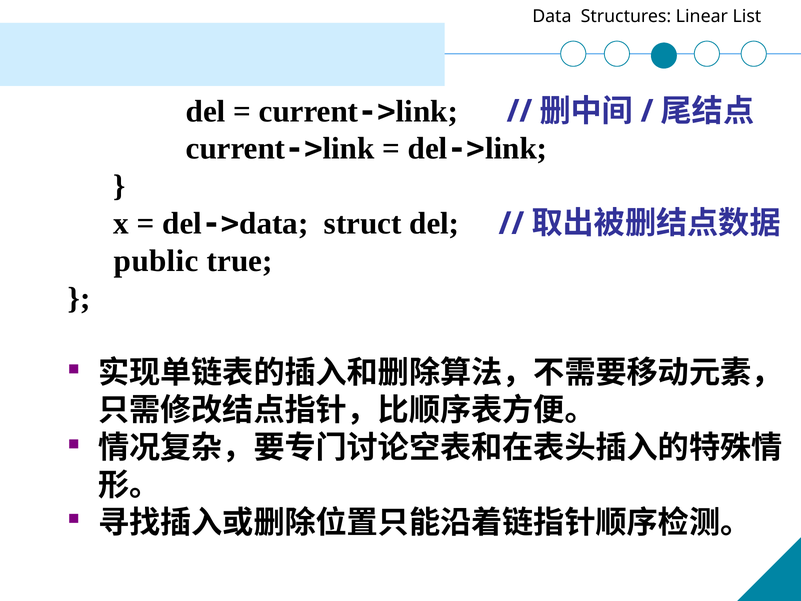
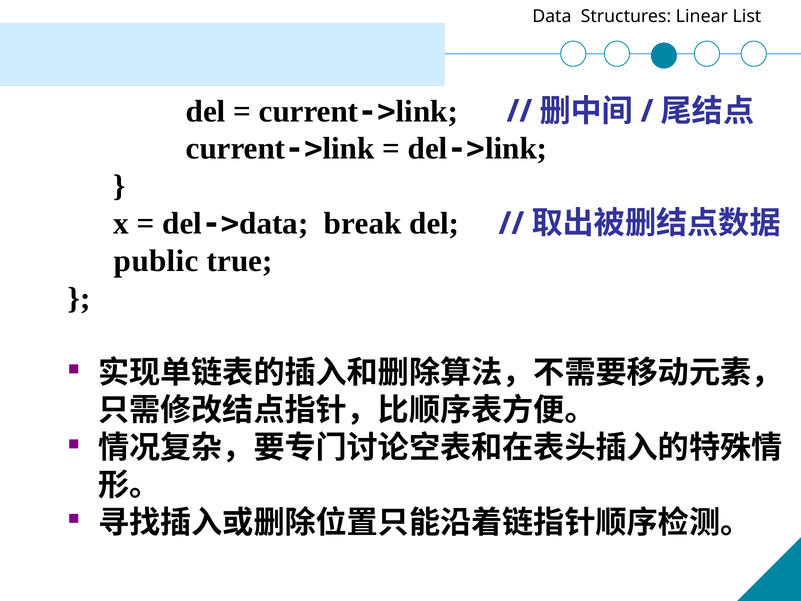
struct: struct -> break
